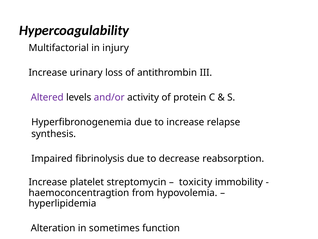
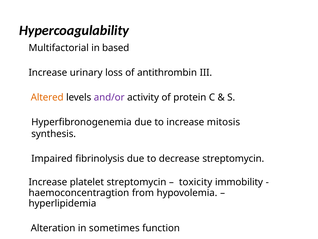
injury: injury -> based
Altered colour: purple -> orange
relapse: relapse -> mitosis
decrease reabsorption: reabsorption -> streptomycin
